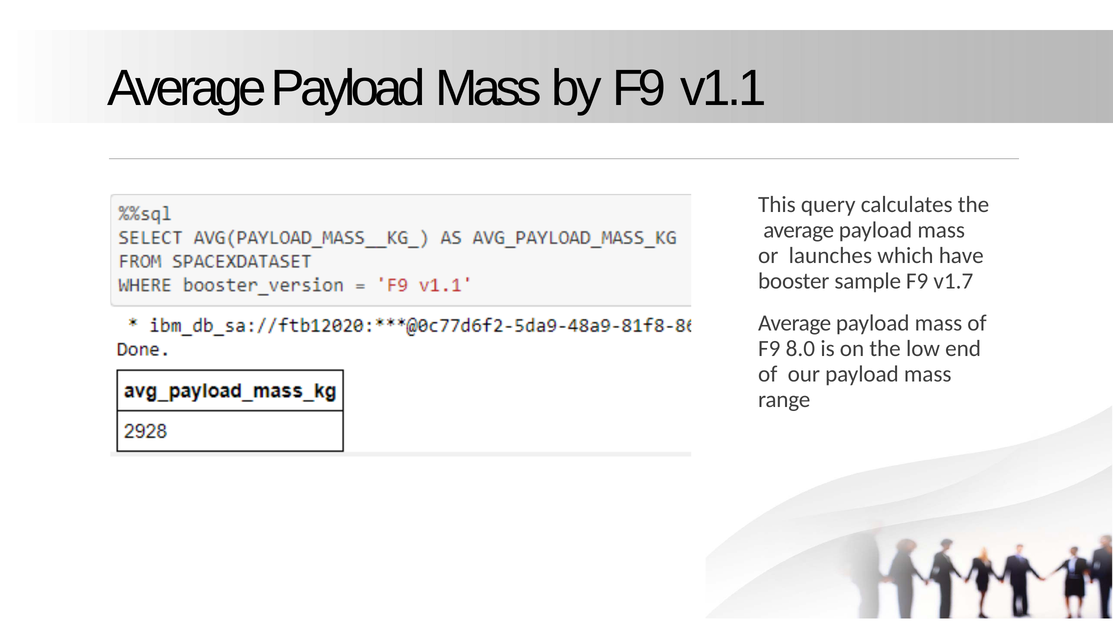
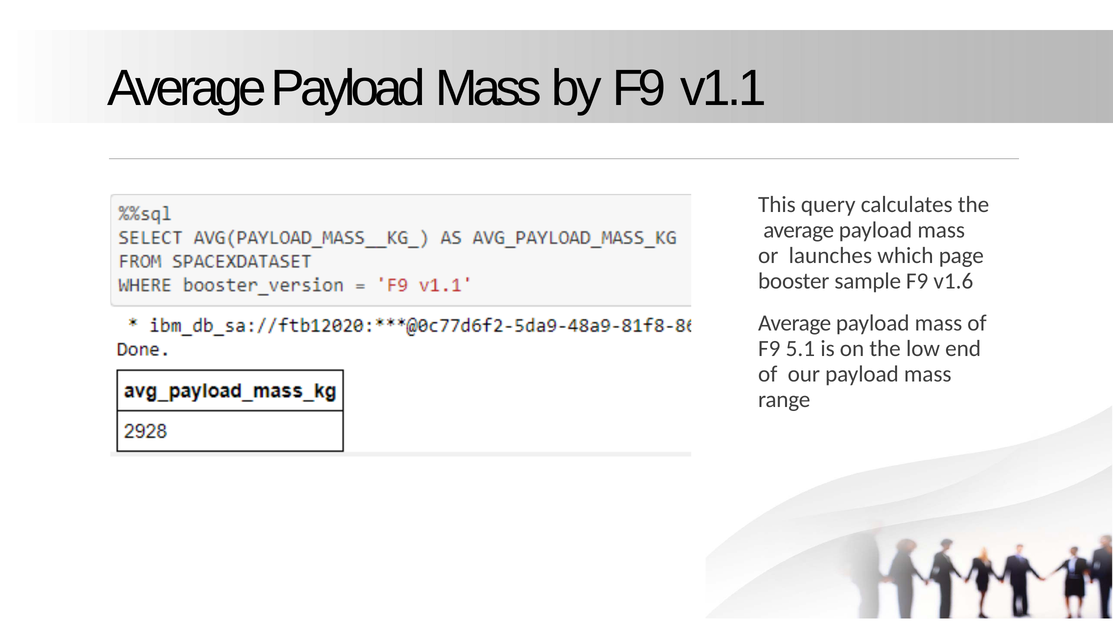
have: have -> page
v1.7: v1.7 -> v1.6
8.0: 8.0 -> 5.1
